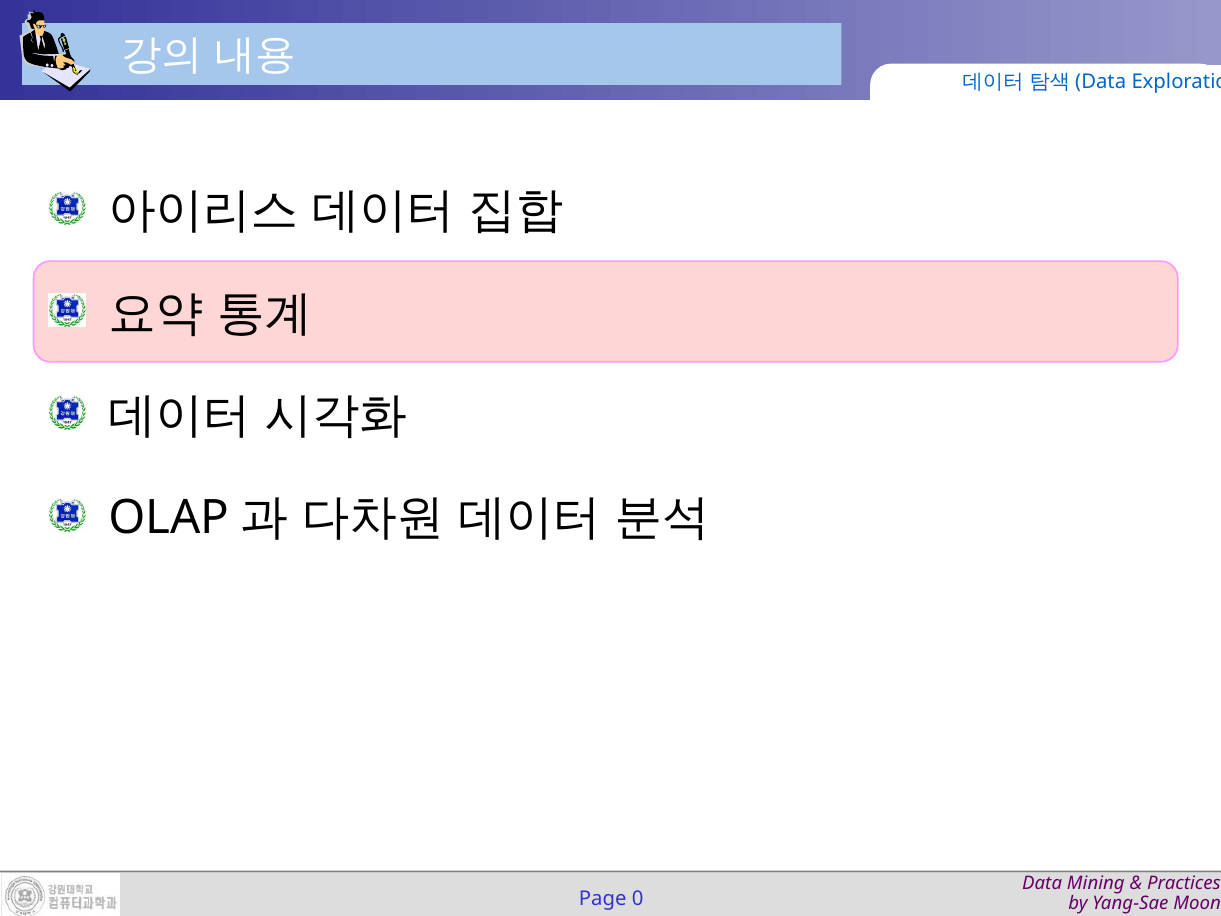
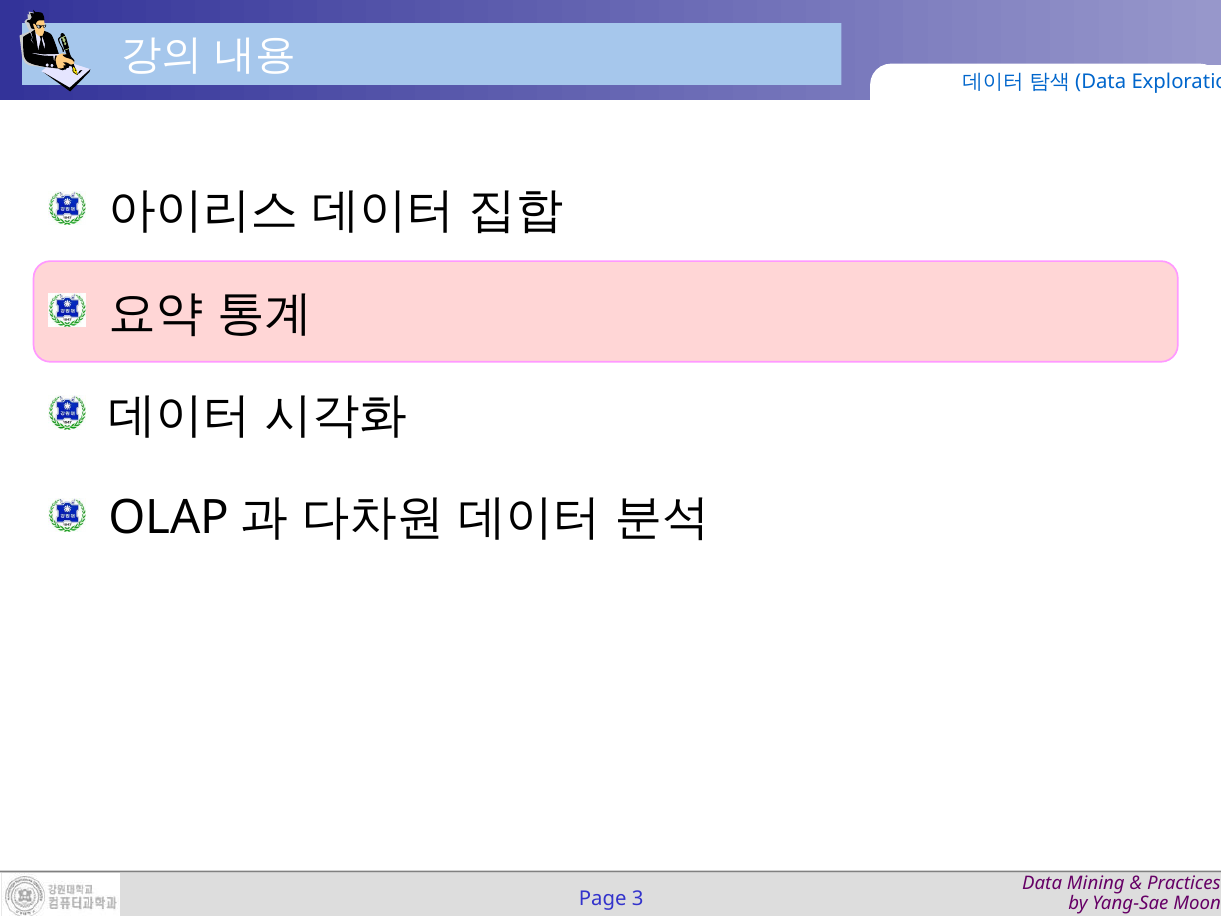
0: 0 -> 3
